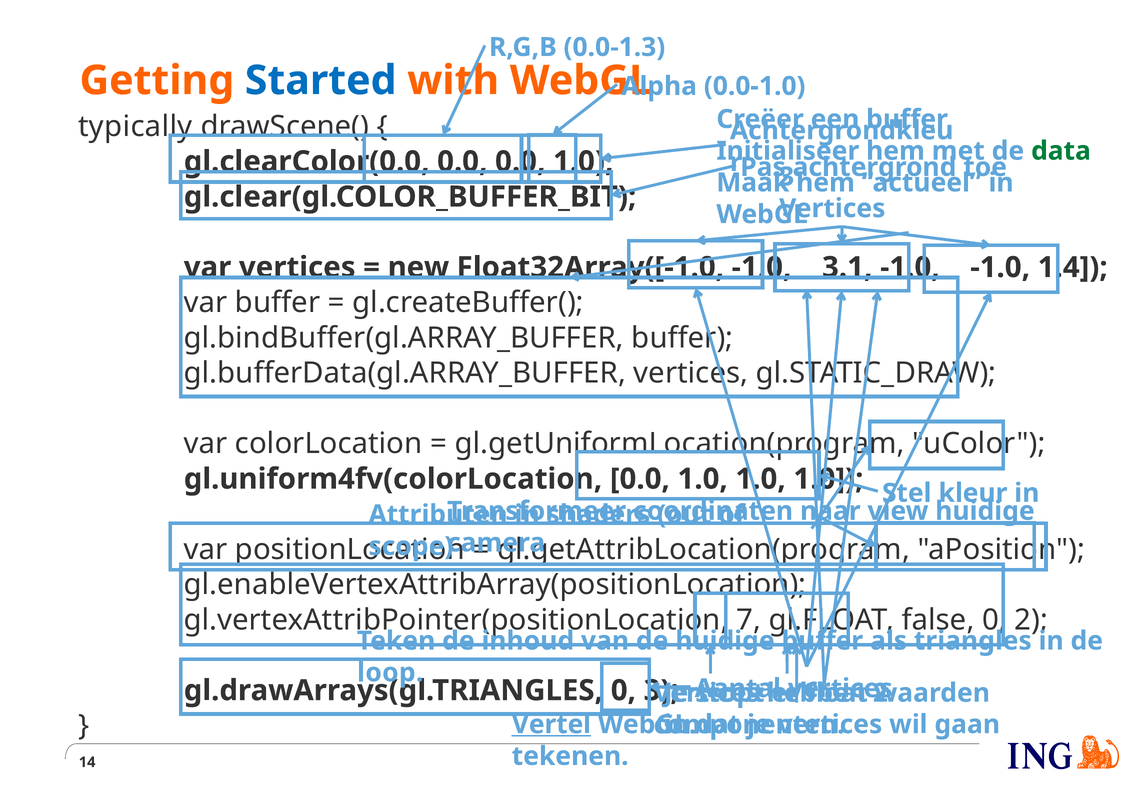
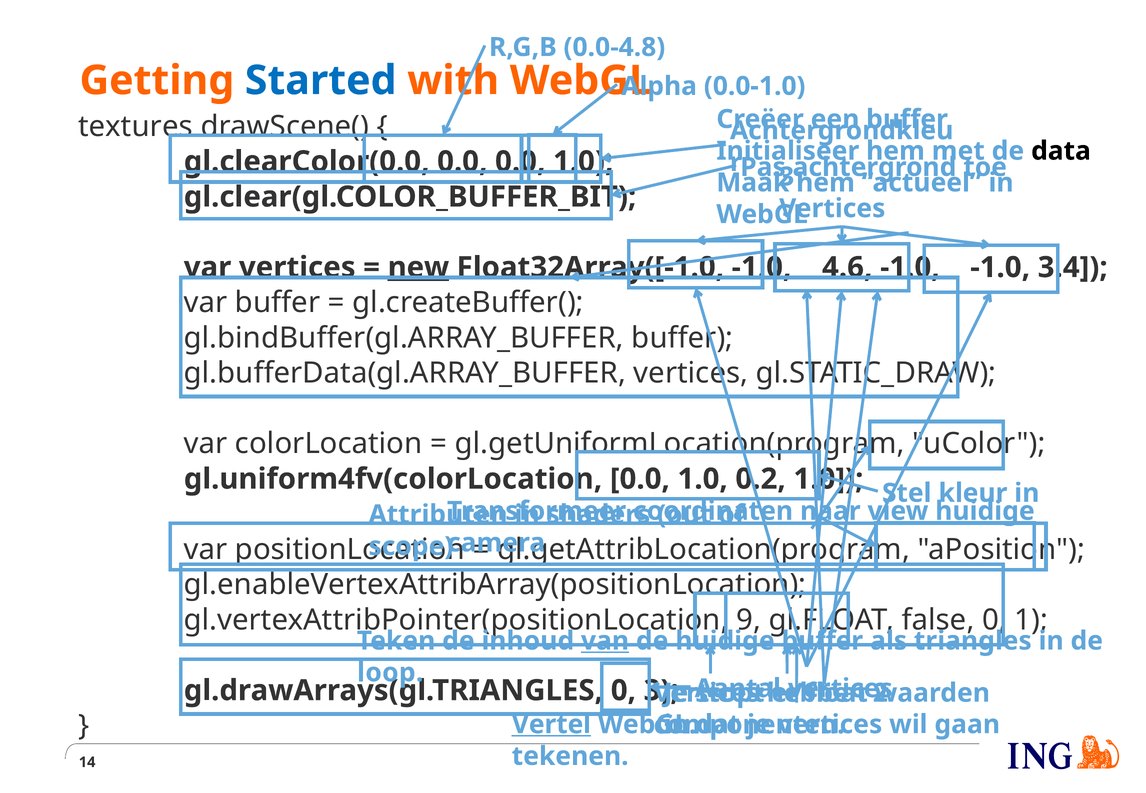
0.0-1.3: 0.0-1.3 -> 0.0-4.8
typically: typically -> textures
data colour: green -> black
new underline: none -> present
3.1: 3.1 -> 4.6
1.4: 1.4 -> 3.4
0.0 1.0 1.0: 1.0 -> 0.2
7: 7 -> 9
0 2: 2 -> 1
van underline: none -> present
